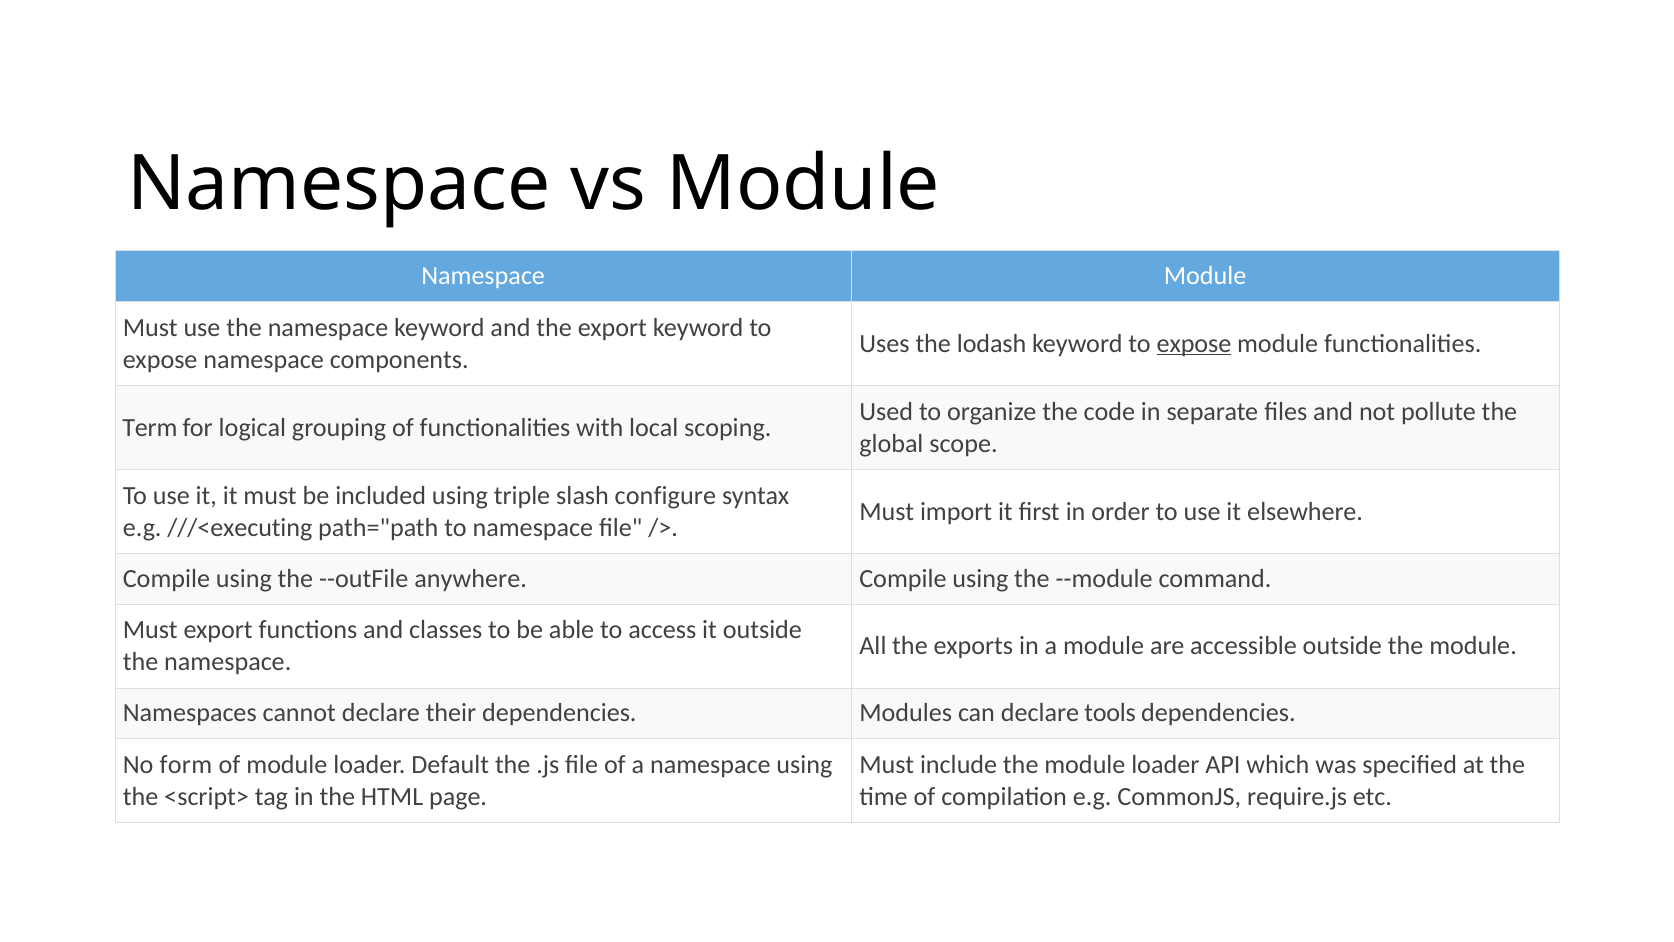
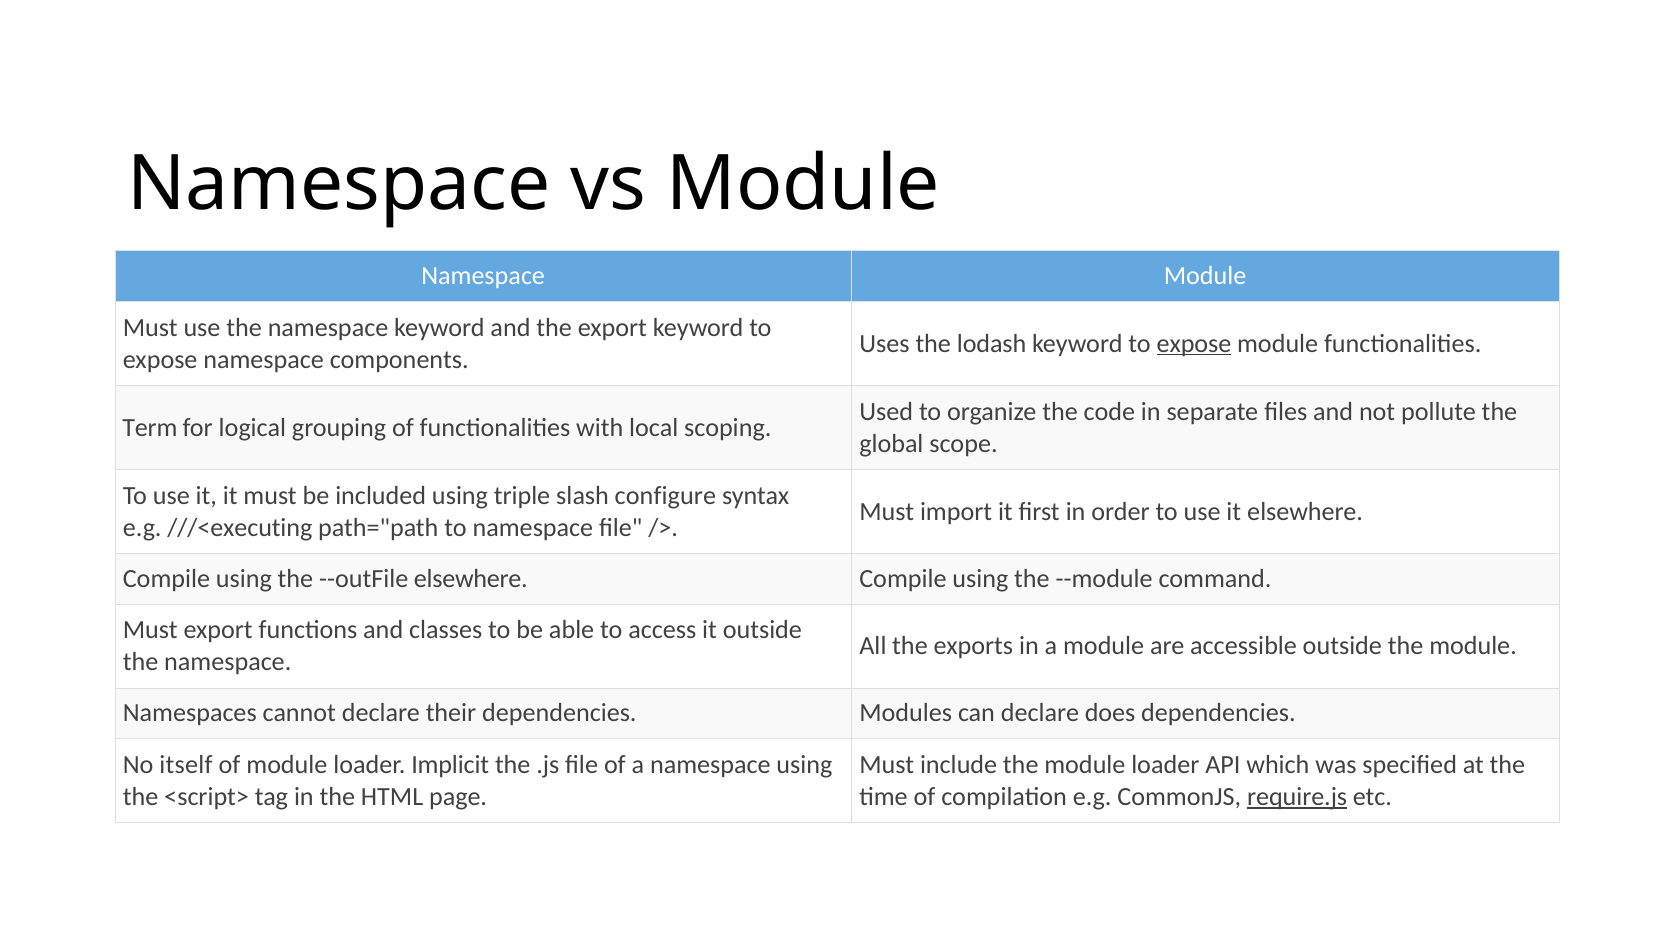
--outFile anywhere: anywhere -> elsewhere
tools: tools -> does
form: form -> itself
Default: Default -> Implicit
require.js underline: none -> present
